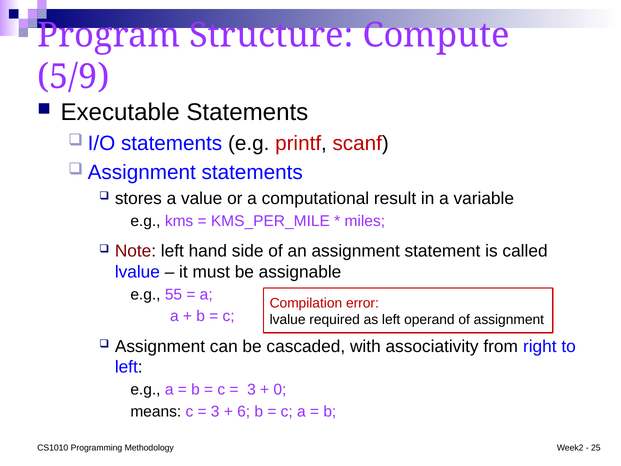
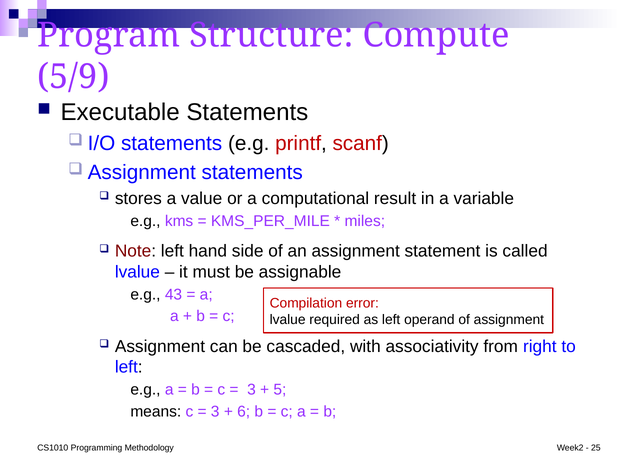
55: 55 -> 43
0: 0 -> 5
